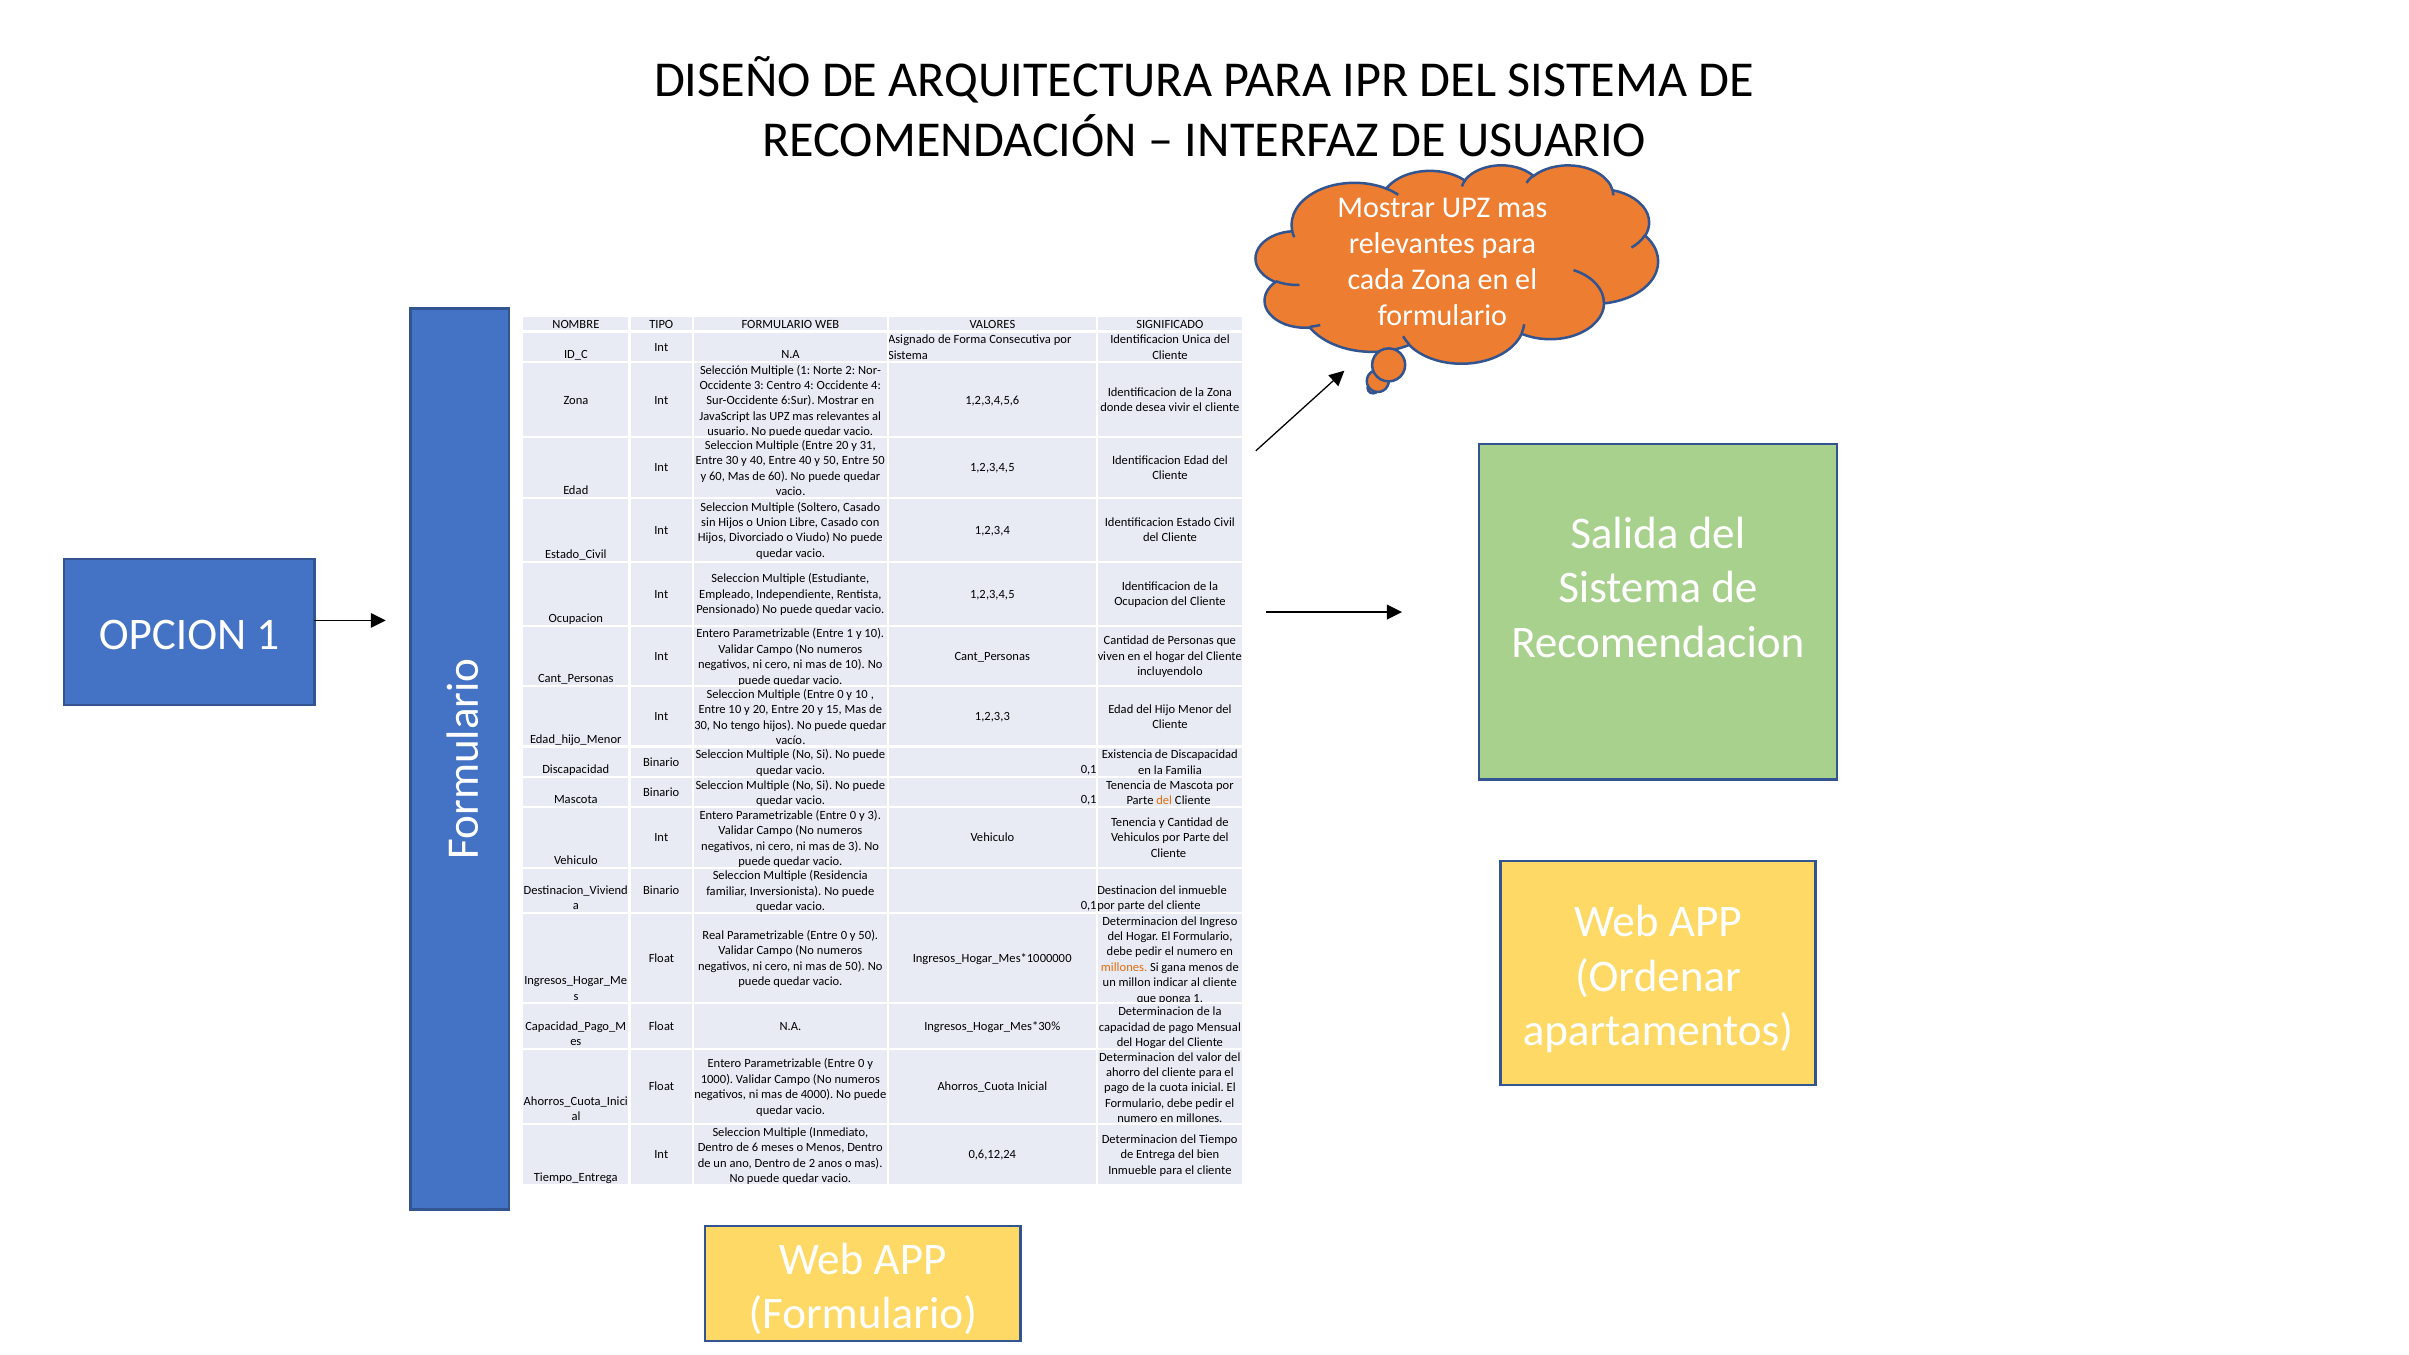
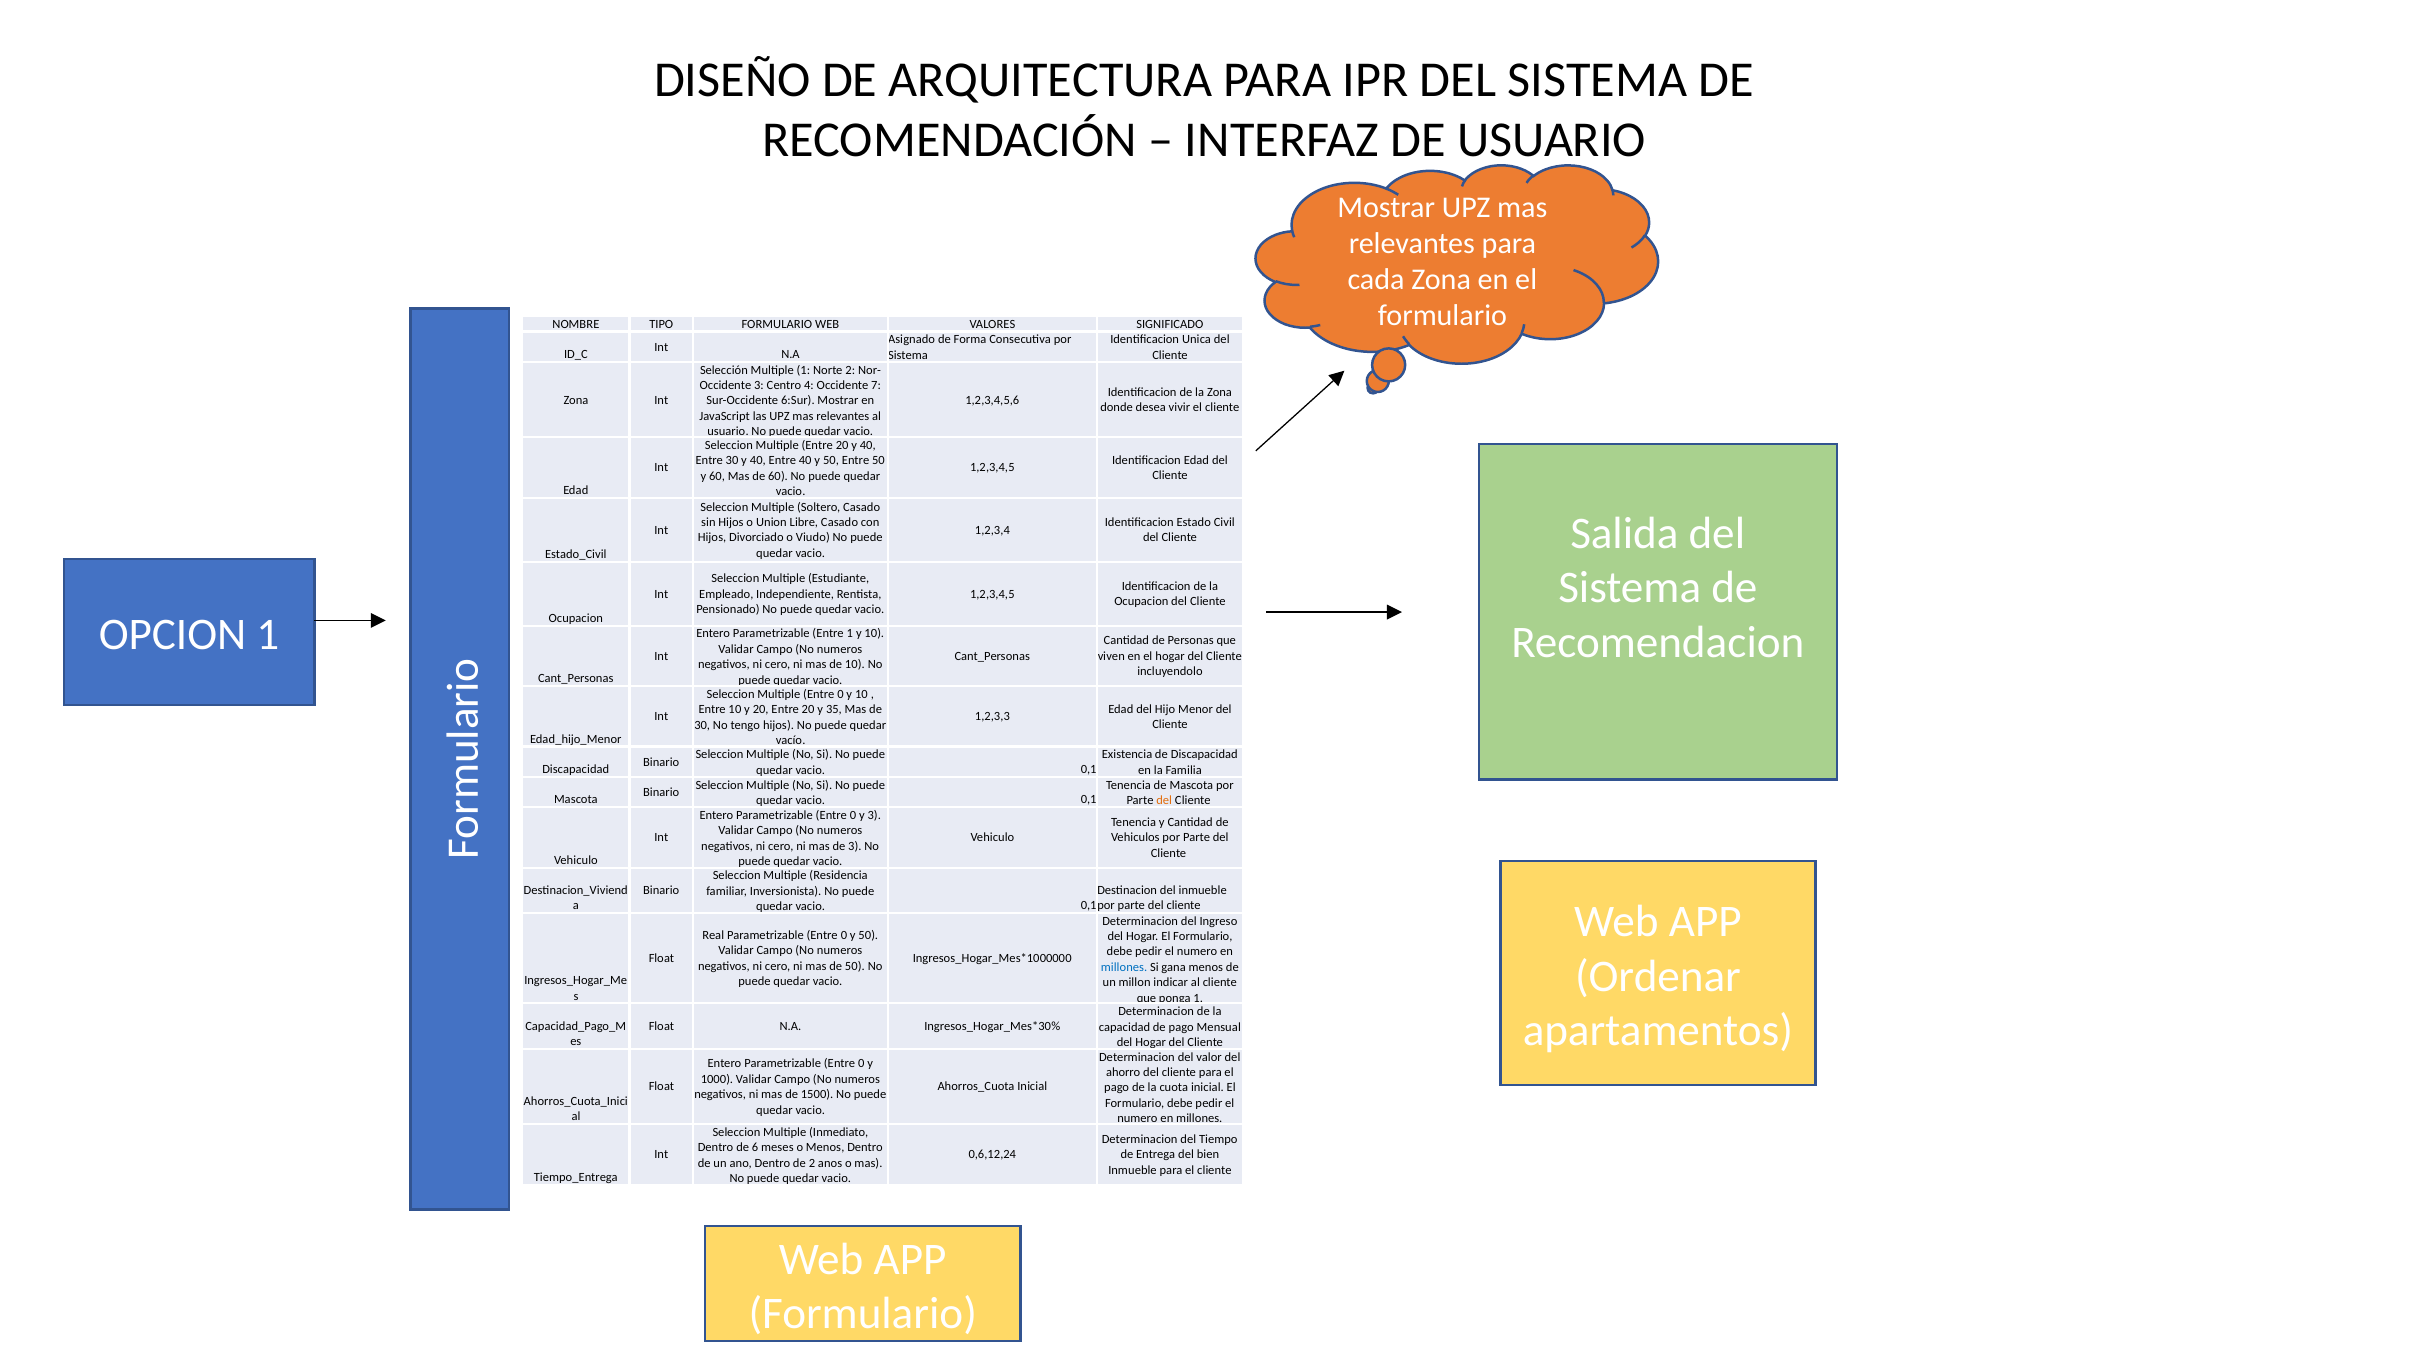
Occidente 4: 4 -> 7
20 y 31: 31 -> 40
15: 15 -> 35
millones at (1124, 967) colour: orange -> blue
4000: 4000 -> 1500
